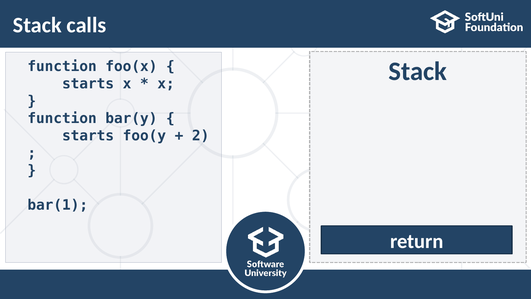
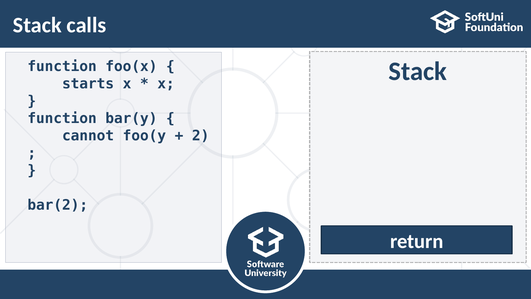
starts at (88, 136): starts -> cannot
bar(1: bar(1 -> bar(2
